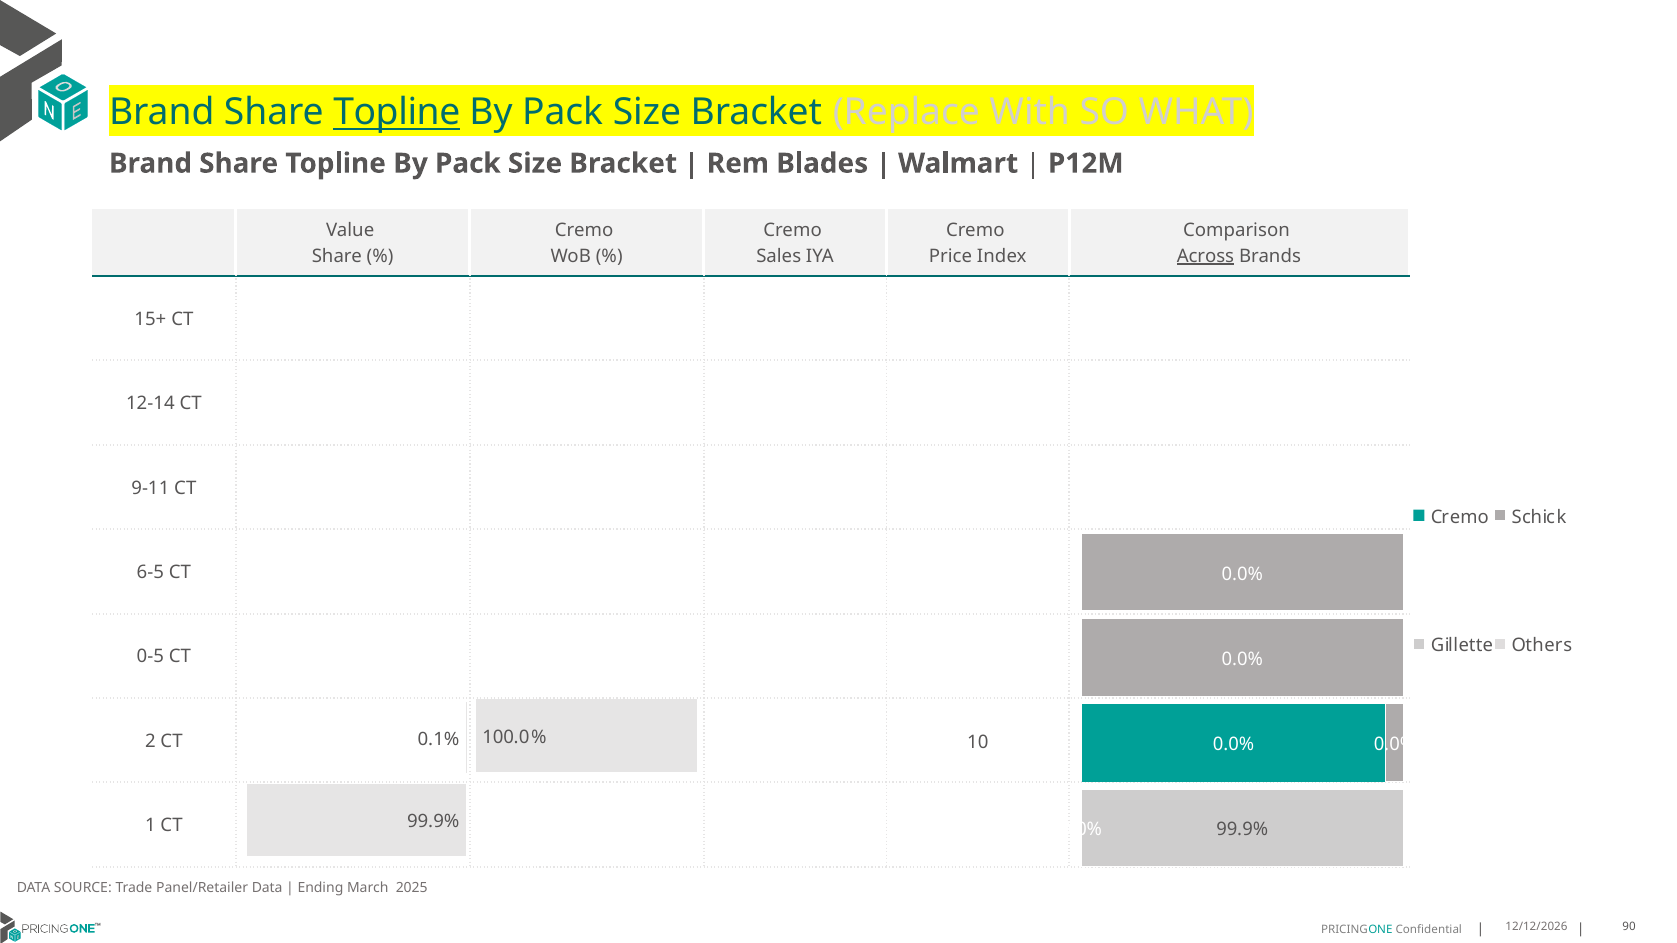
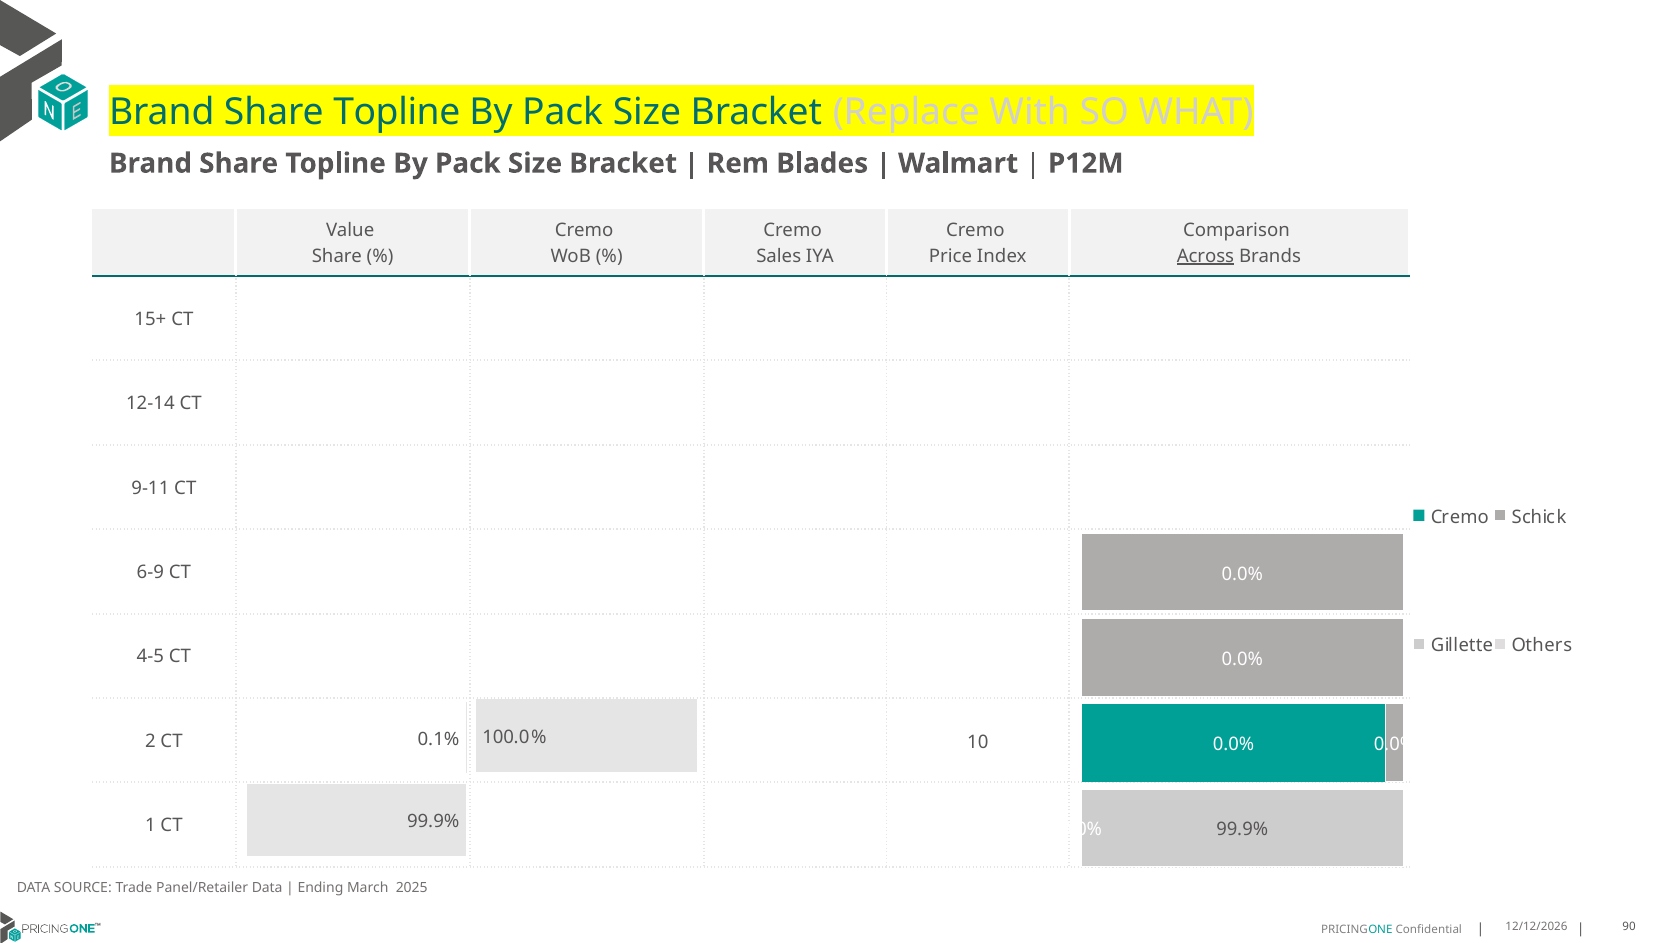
Topline at (397, 113) underline: present -> none
6-5: 6-5 -> 6-9
0-5: 0-5 -> 4-5
